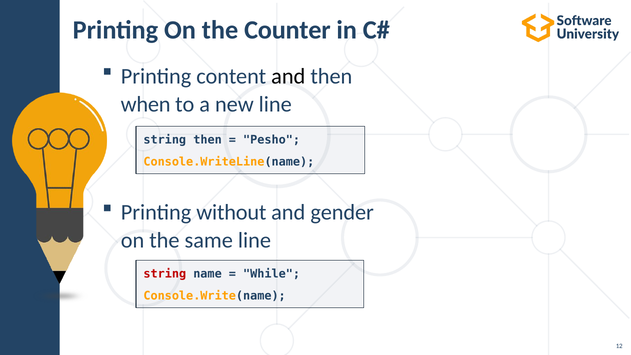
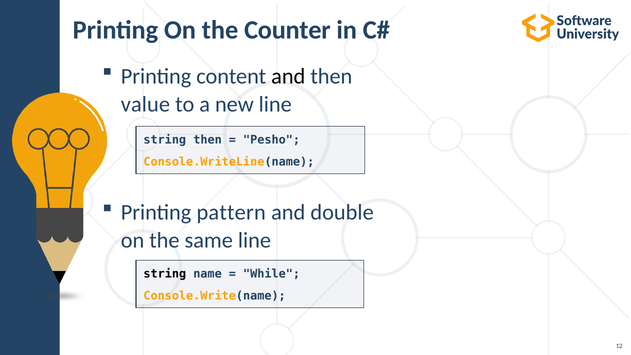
when: when -> value
without: without -> pattern
gender: gender -> double
string at (165, 274) colour: red -> black
